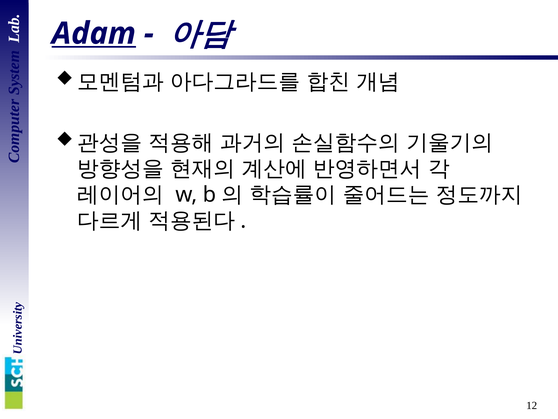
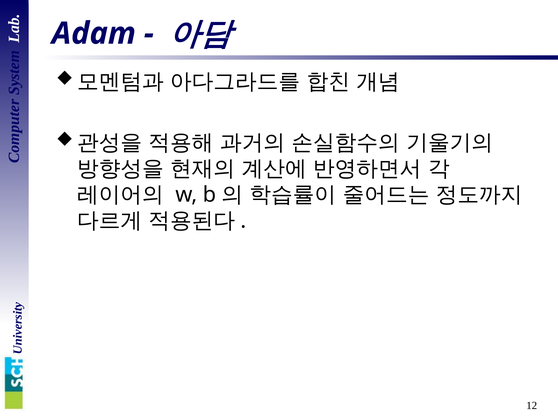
Adam underline: present -> none
